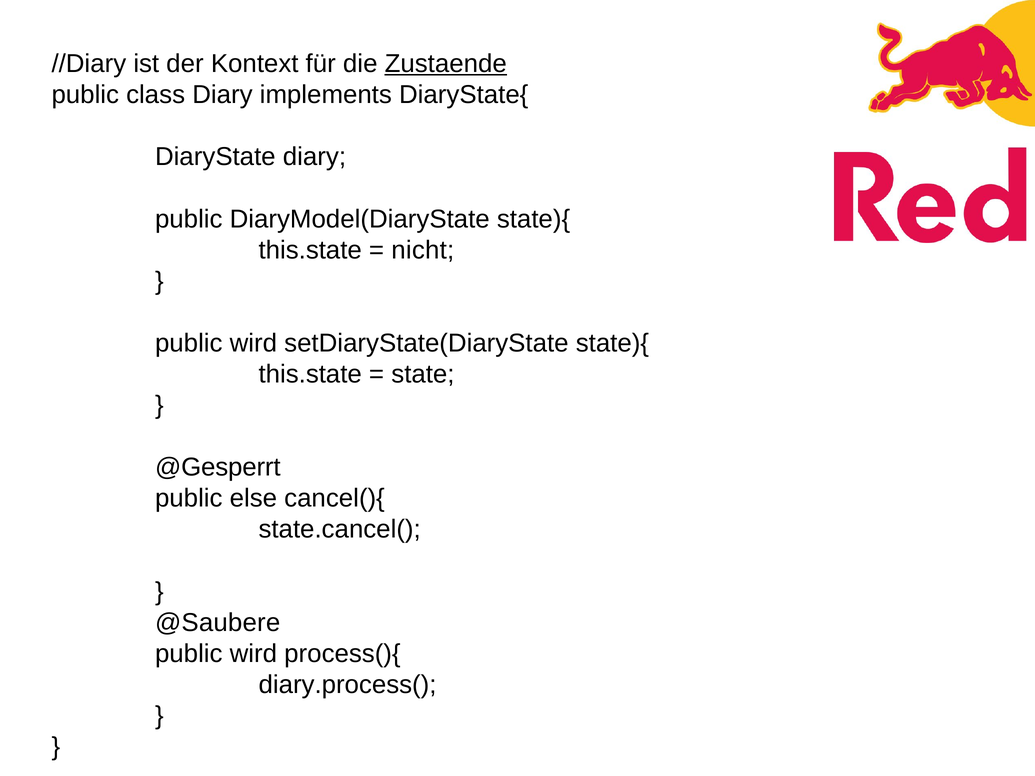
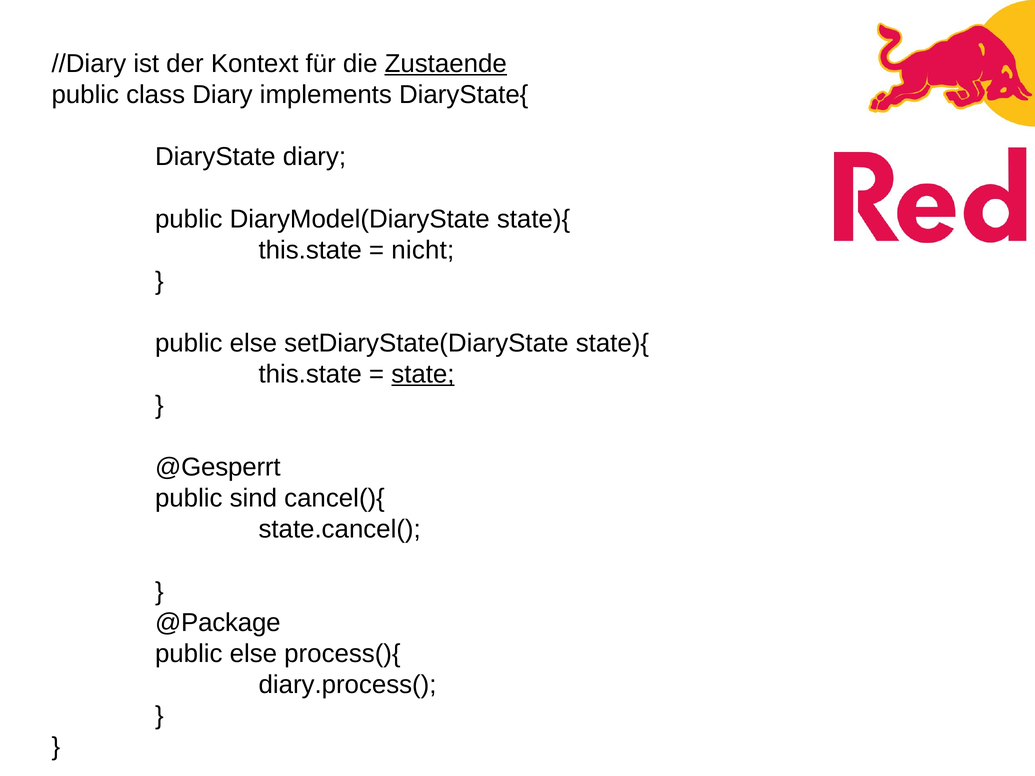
wird at (253, 343): wird -> else
state underline: none -> present
else: else -> sind
@Saubere: @Saubere -> @Package
wird at (253, 654): wird -> else
